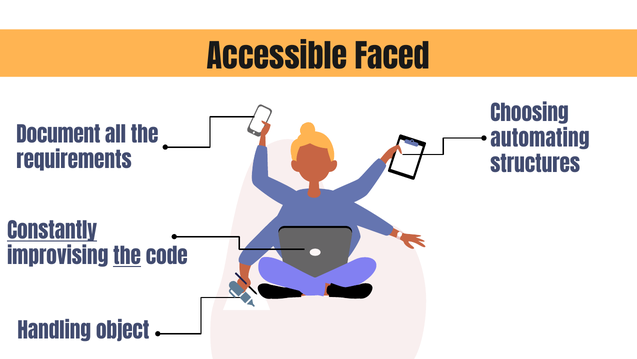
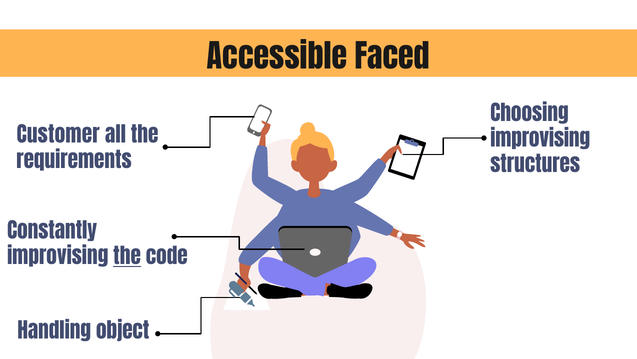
Document: Document -> Customer
automating at (540, 139): automating -> improvising
Constantly underline: present -> none
